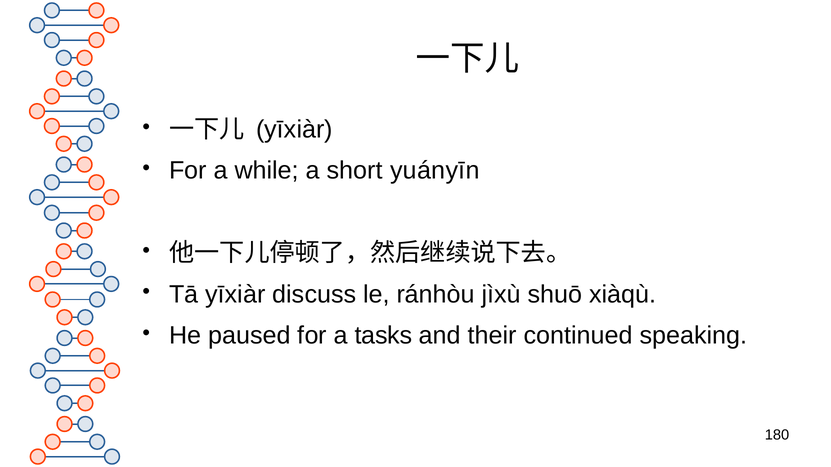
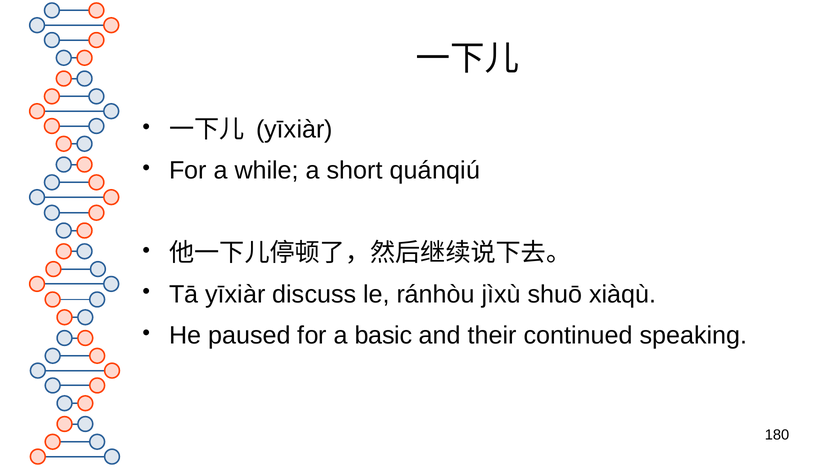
yuányīn: yuányīn -> quánqiú
tasks: tasks -> basic
